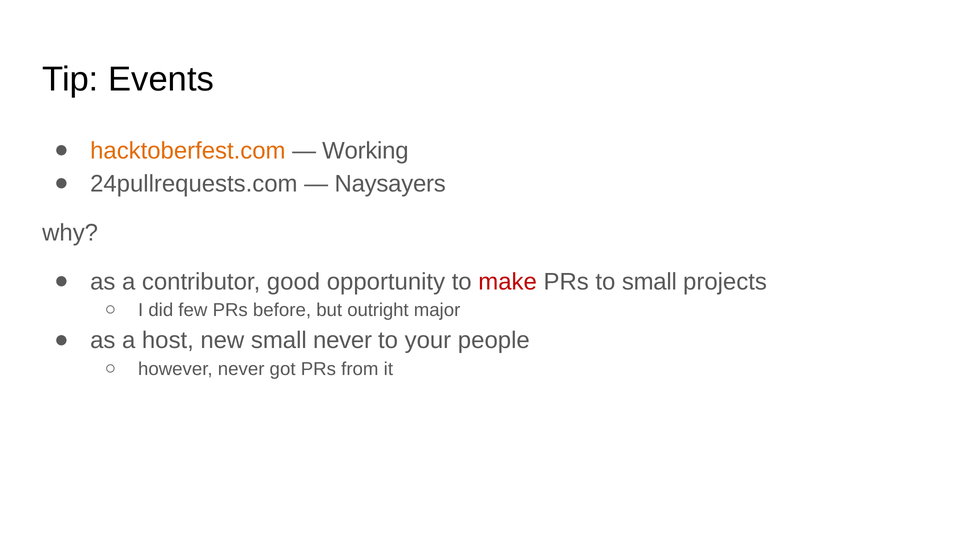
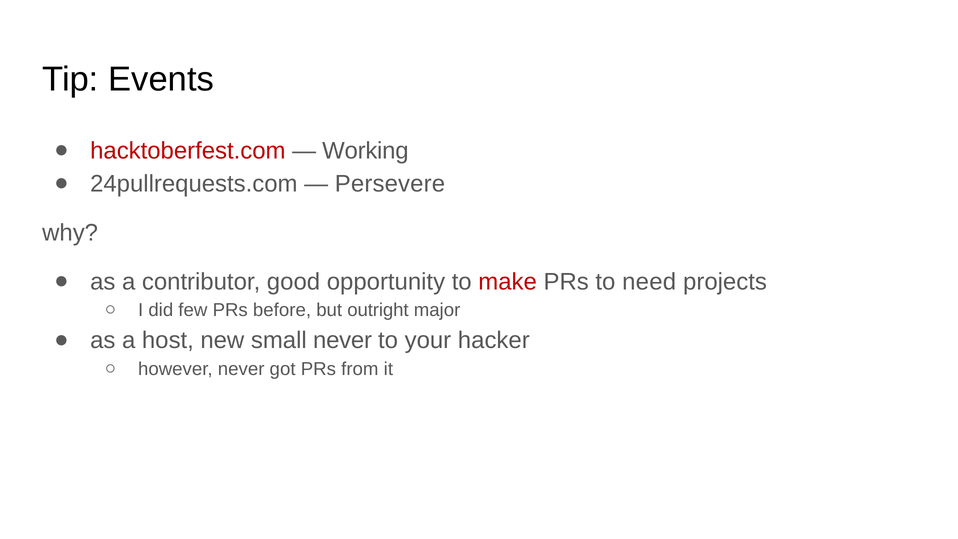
hacktoberfest.com colour: orange -> red
Naysayers: Naysayers -> Persevere
to small: small -> need
people: people -> hacker
